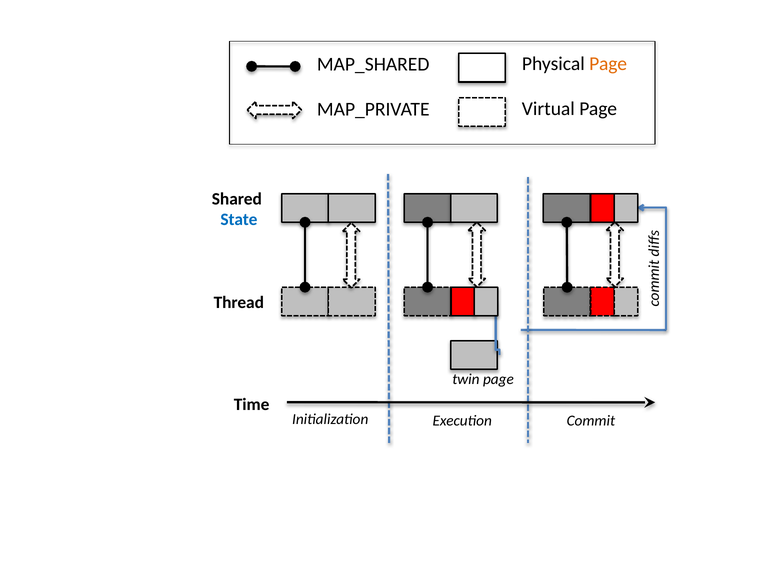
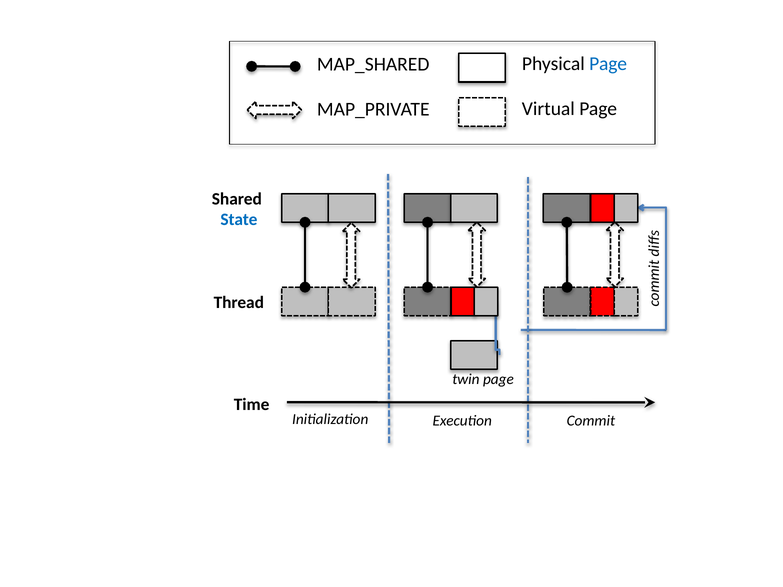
Page at (608, 64) colour: orange -> blue
